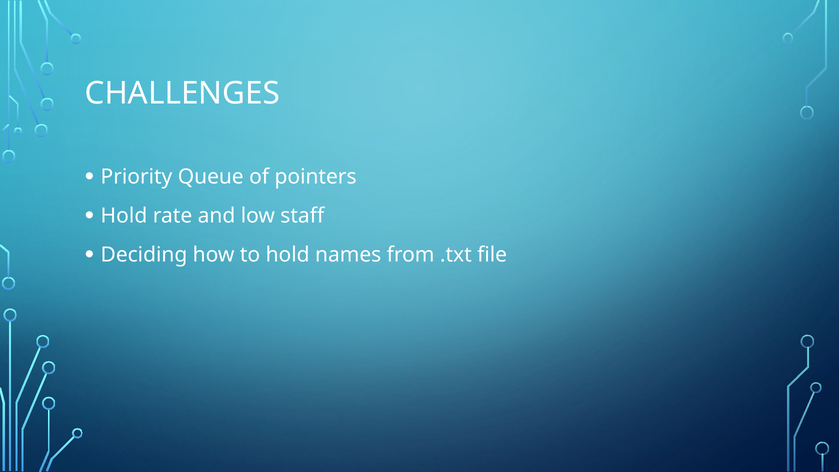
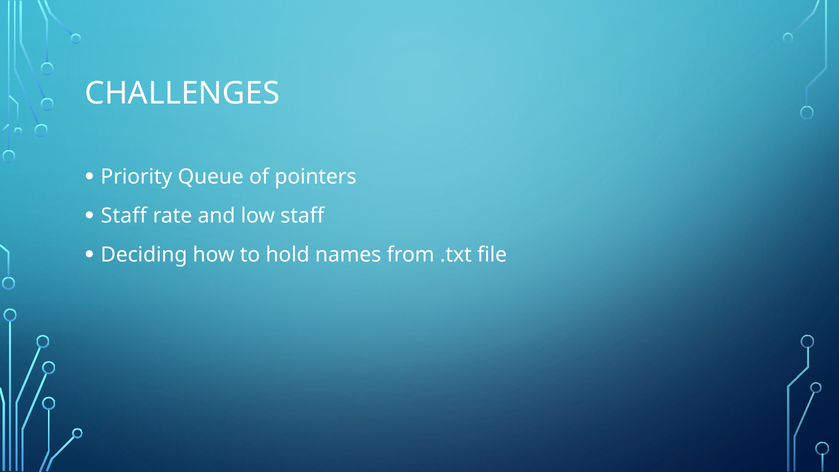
Hold at (124, 216): Hold -> Staff
